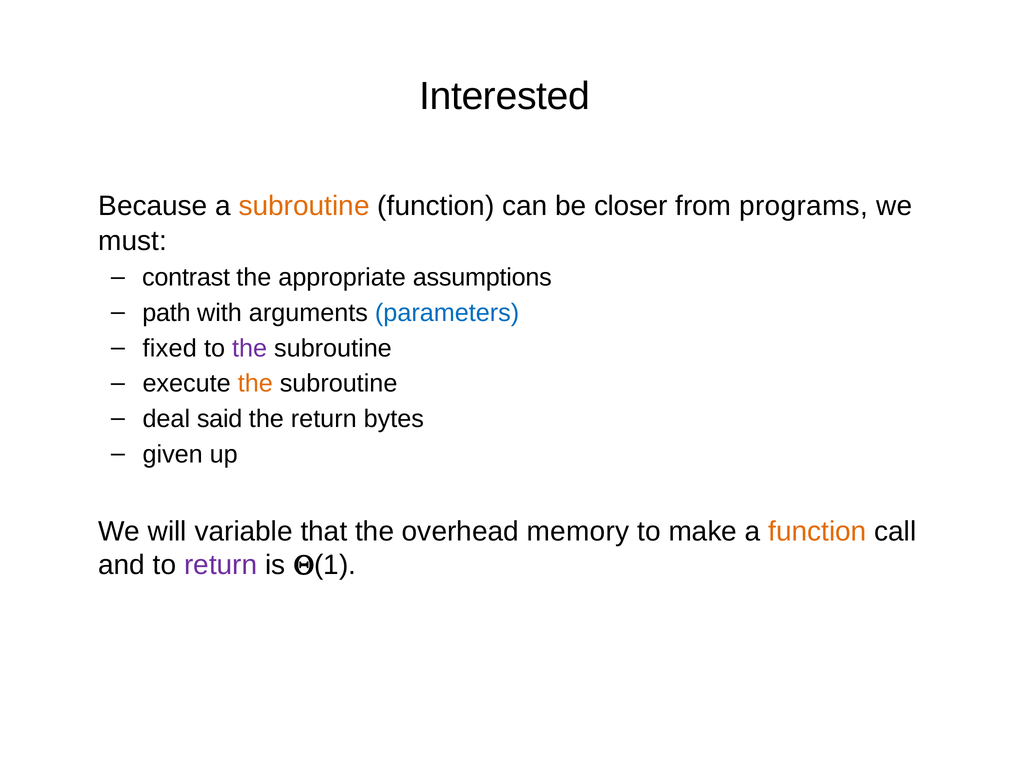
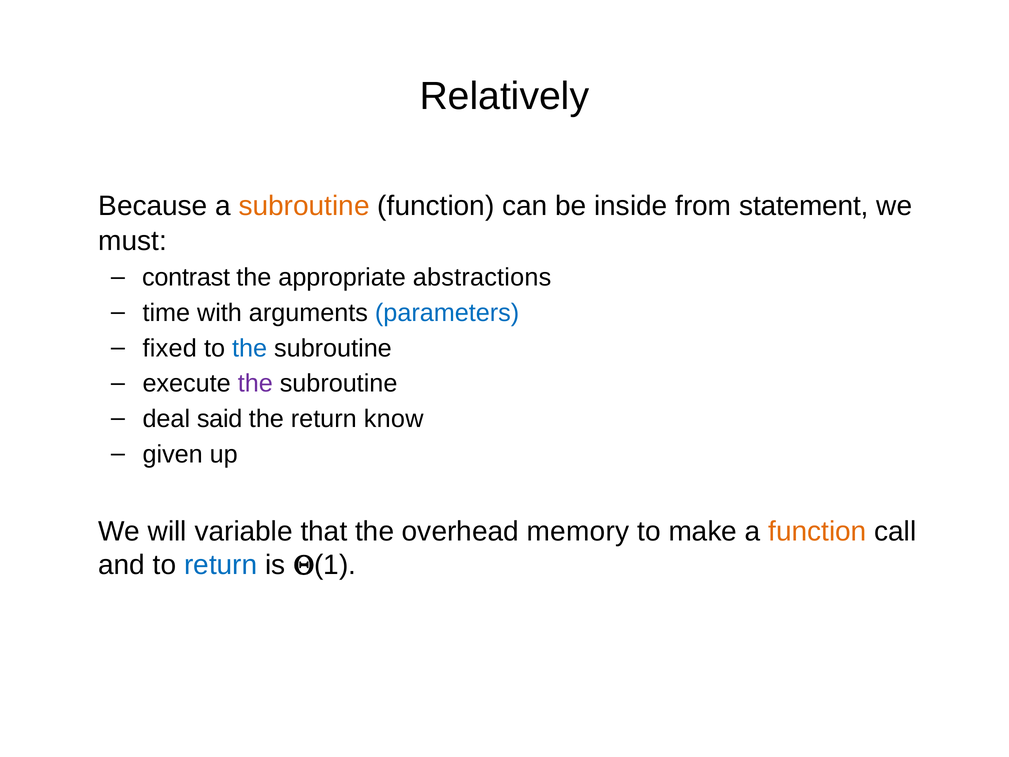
Interested: Interested -> Relatively
closer: closer -> inside
programs: programs -> statement
assumptions: assumptions -> abstractions
path: path -> time
the at (250, 348) colour: purple -> blue
the at (255, 384) colour: orange -> purple
bytes: bytes -> know
return at (221, 565) colour: purple -> blue
